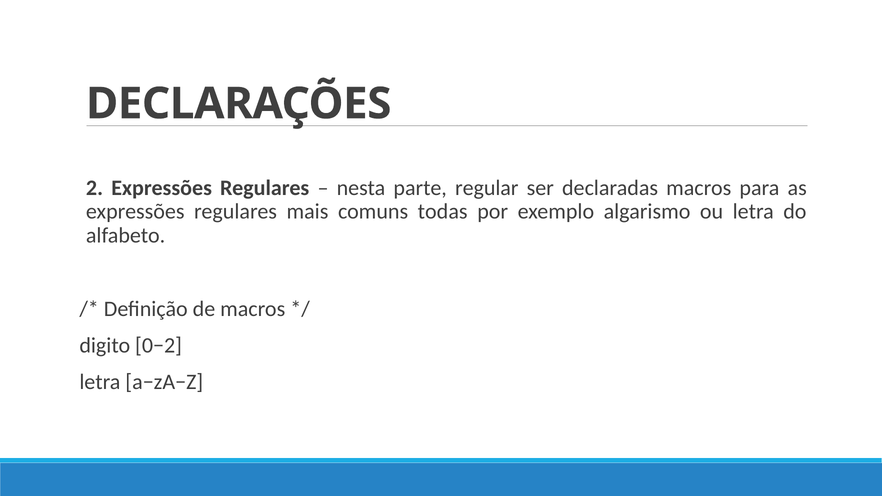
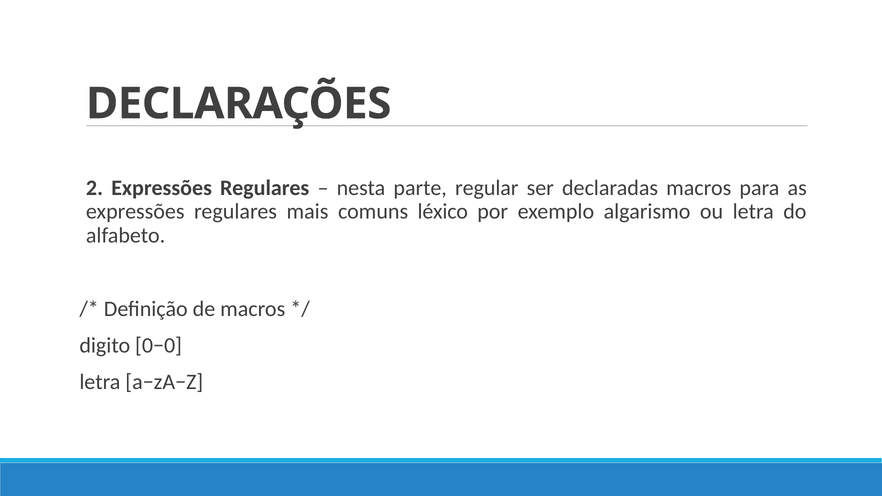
todas: todas -> léxico
0−2: 0−2 -> 0−0
